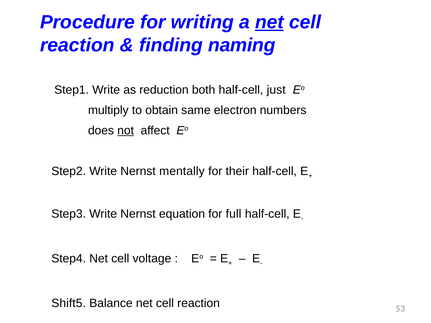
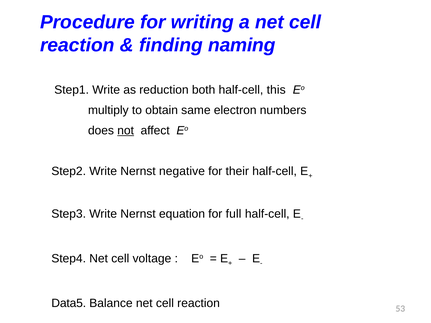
net at (269, 22) underline: present -> none
just: just -> this
mentally: mentally -> negative
Shift5: Shift5 -> Data5
